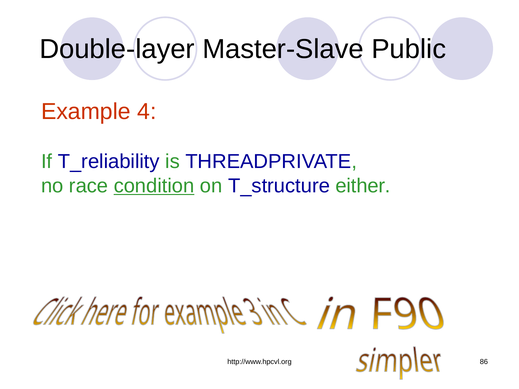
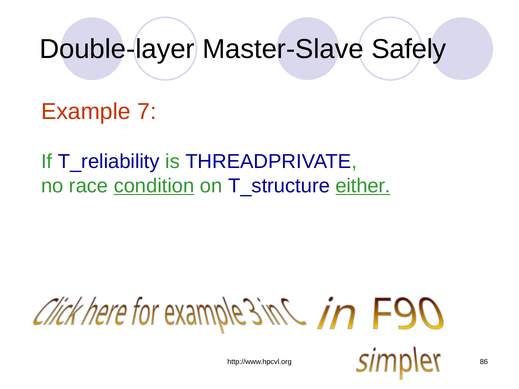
Public: Public -> Safely
4: 4 -> 7
either underline: none -> present
